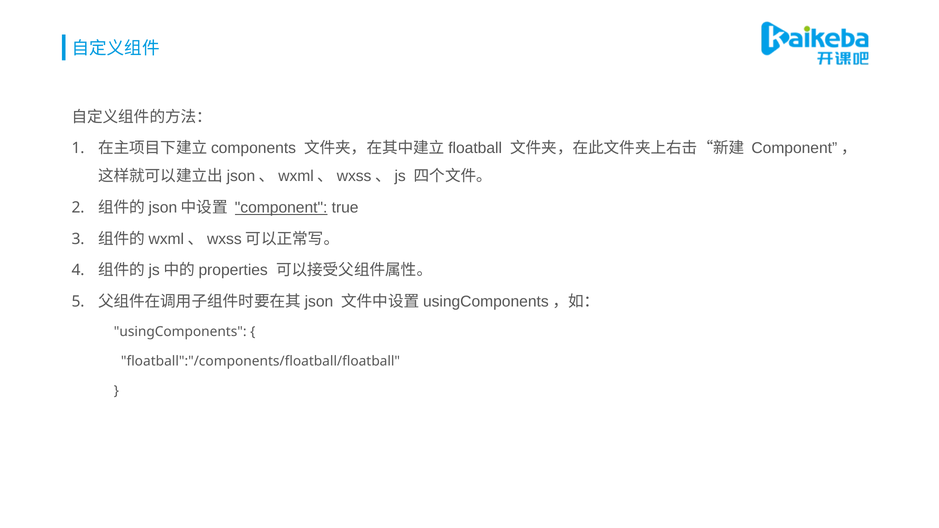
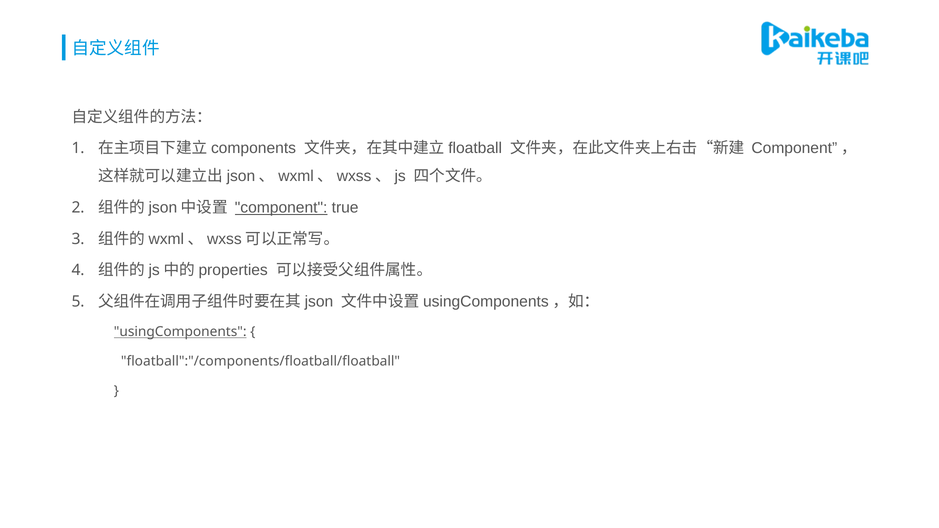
usingComponents underline: none -> present
